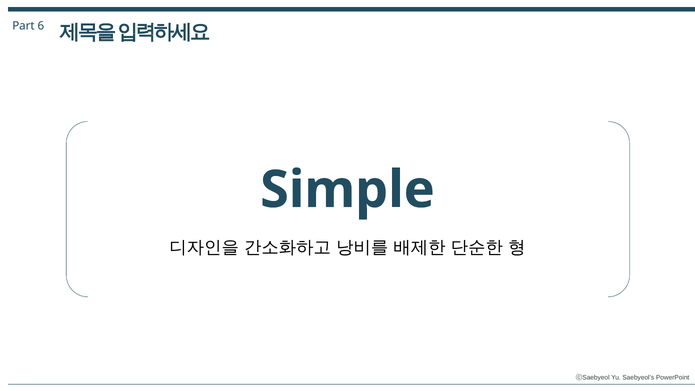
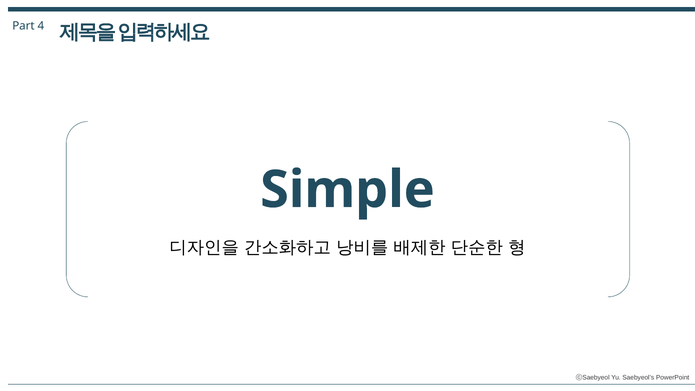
6: 6 -> 4
